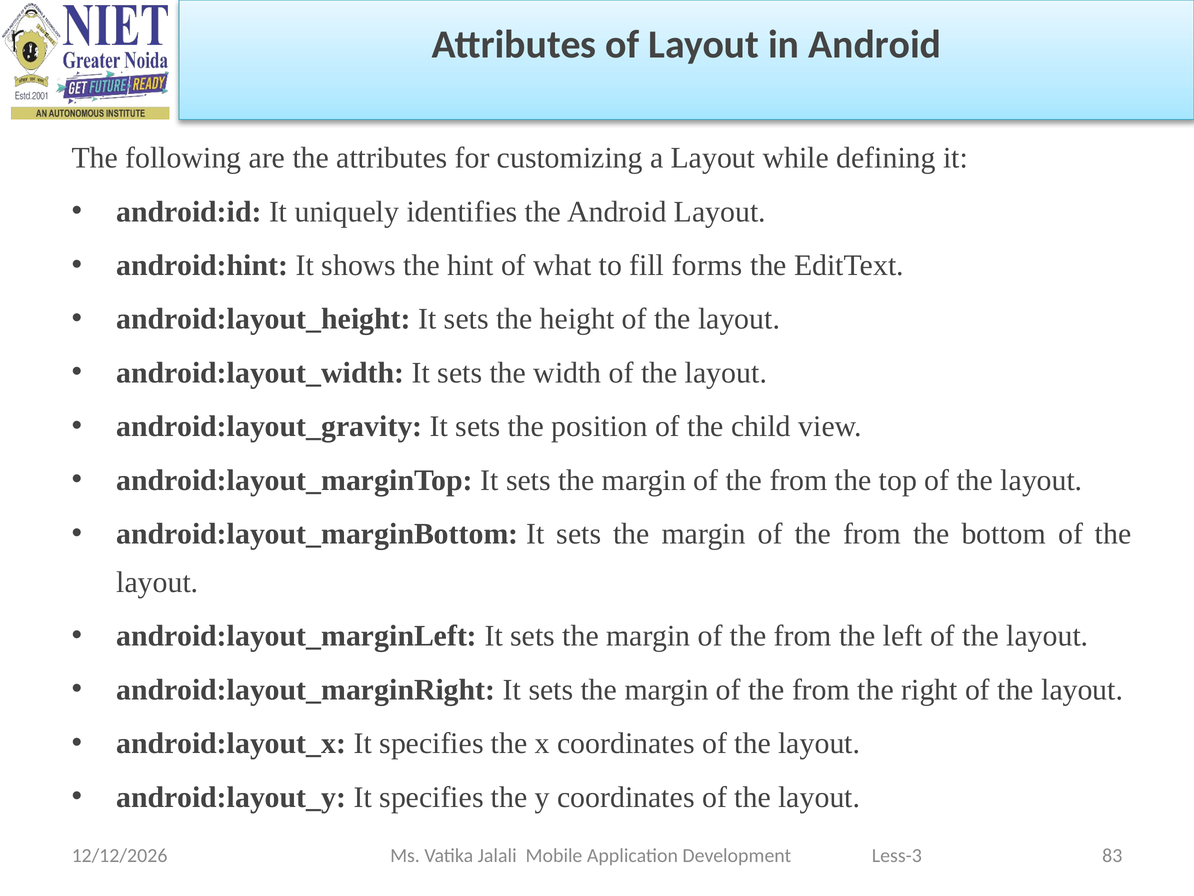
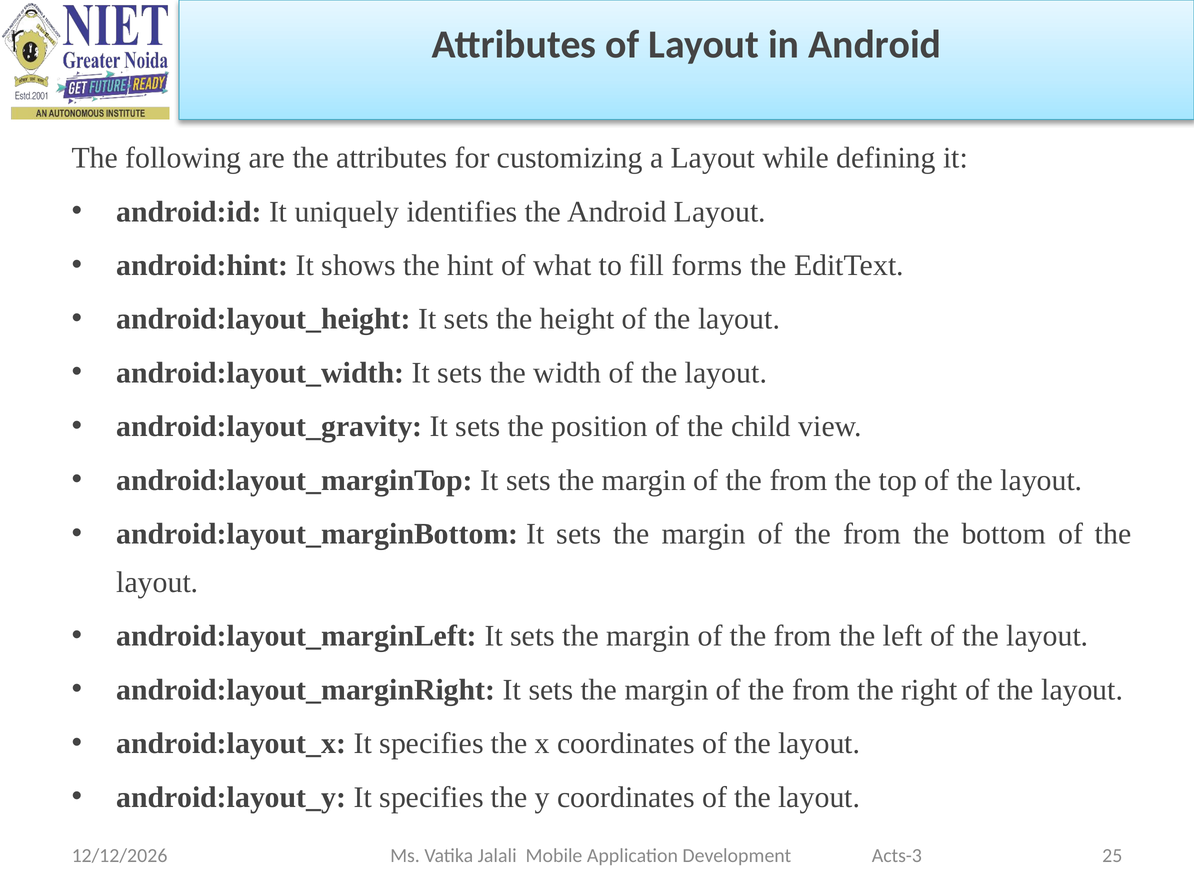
83: 83 -> 25
Less-3: Less-3 -> Acts-3
